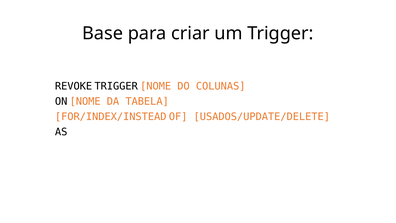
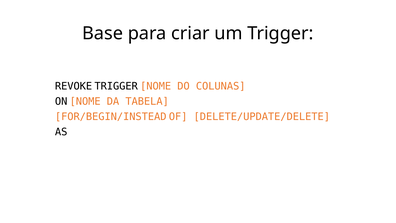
FOR/INDEX/INSTEAD: FOR/INDEX/INSTEAD -> FOR/BEGIN/INSTEAD
USADOS/UPDATE/DELETE: USADOS/UPDATE/DELETE -> DELETE/UPDATE/DELETE
